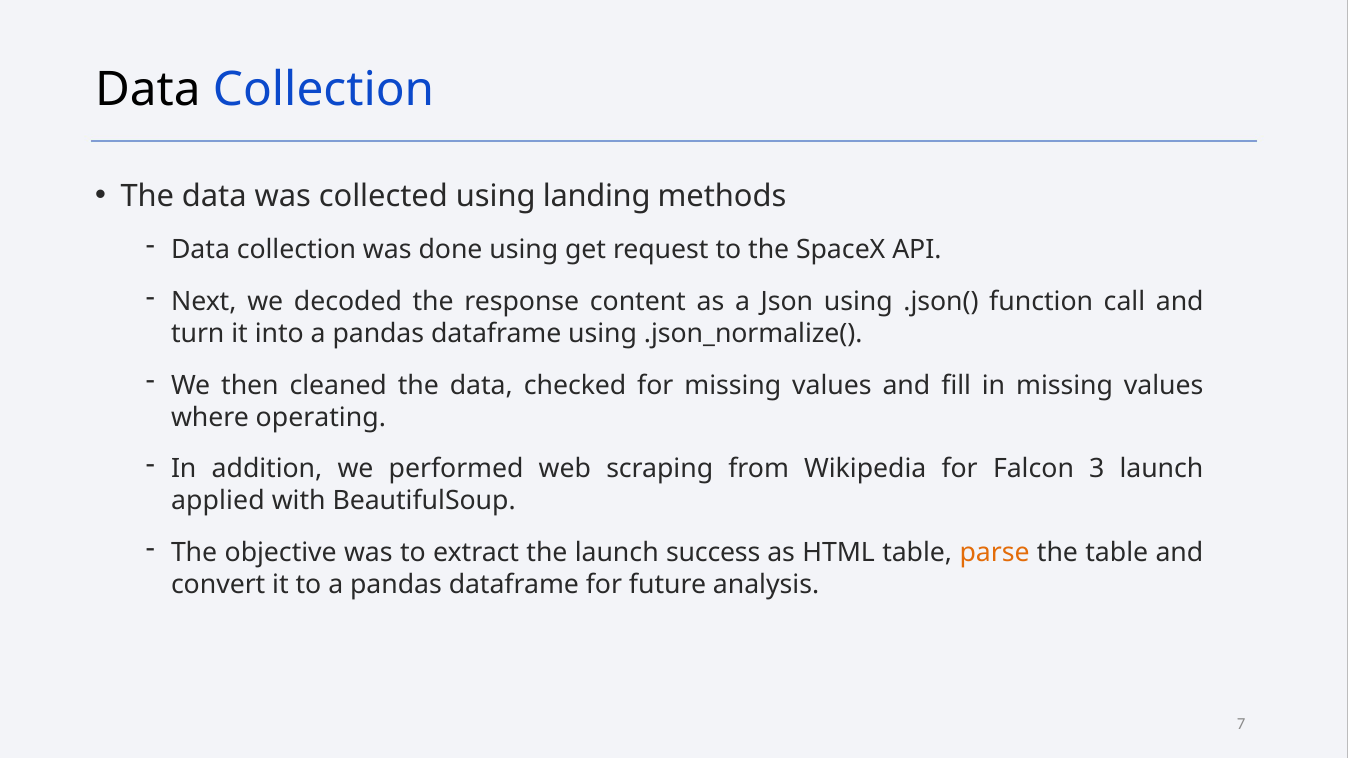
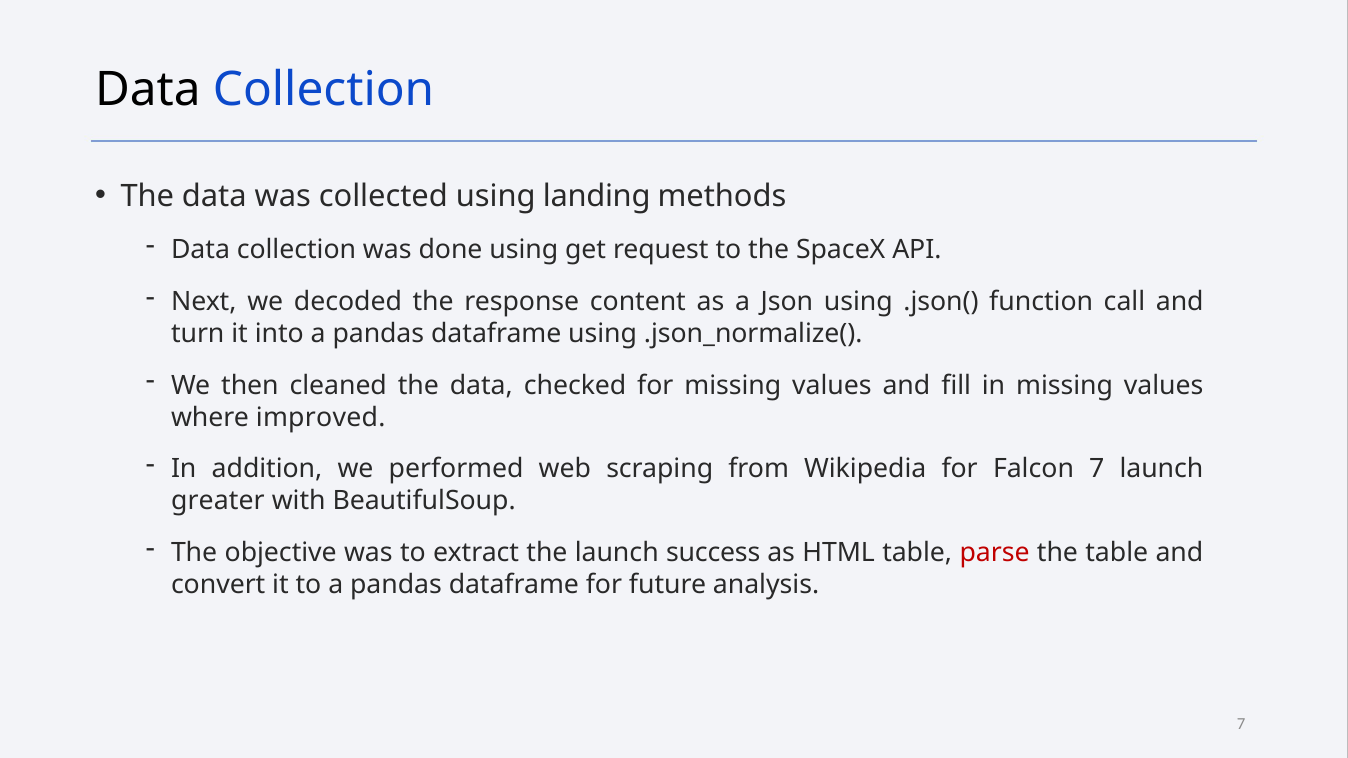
operating: operating -> improved
Falcon 3: 3 -> 7
applied: applied -> greater
parse colour: orange -> red
